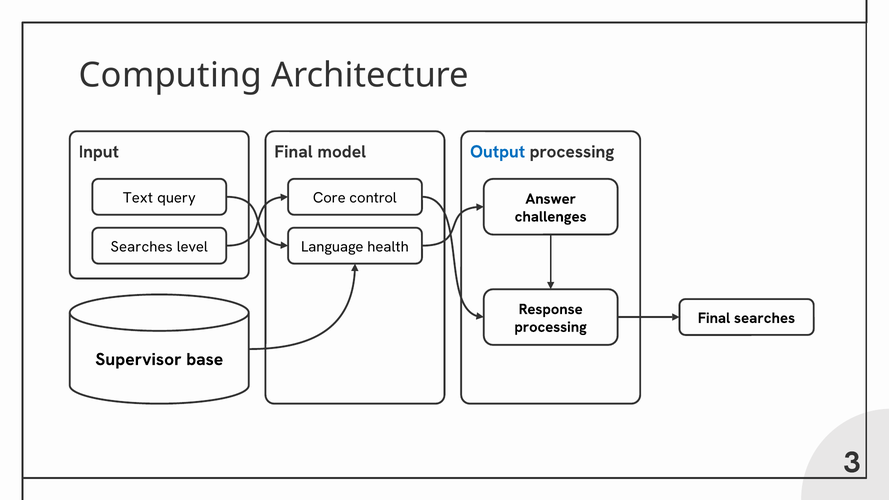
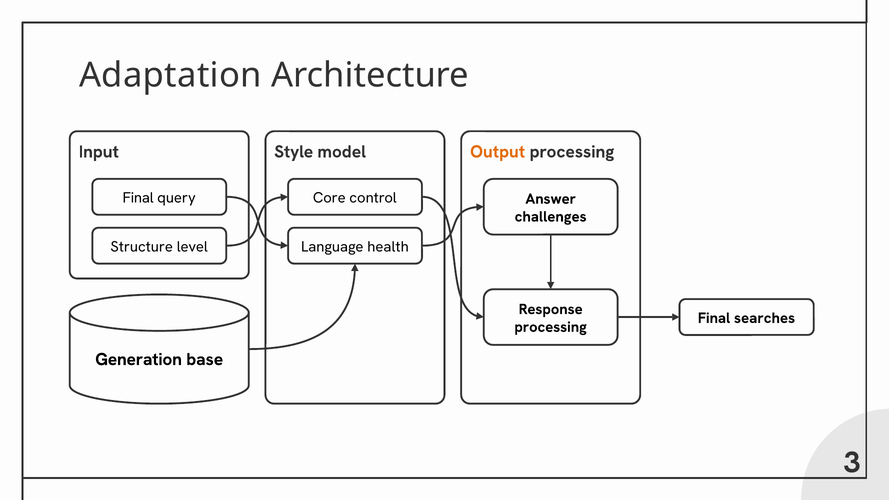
Computing: Computing -> Adaptation
Input Final: Final -> Style
Output colour: blue -> orange
Text at (138, 198): Text -> Final
Searches at (142, 247): Searches -> Structure
Supervisor: Supervisor -> Generation
